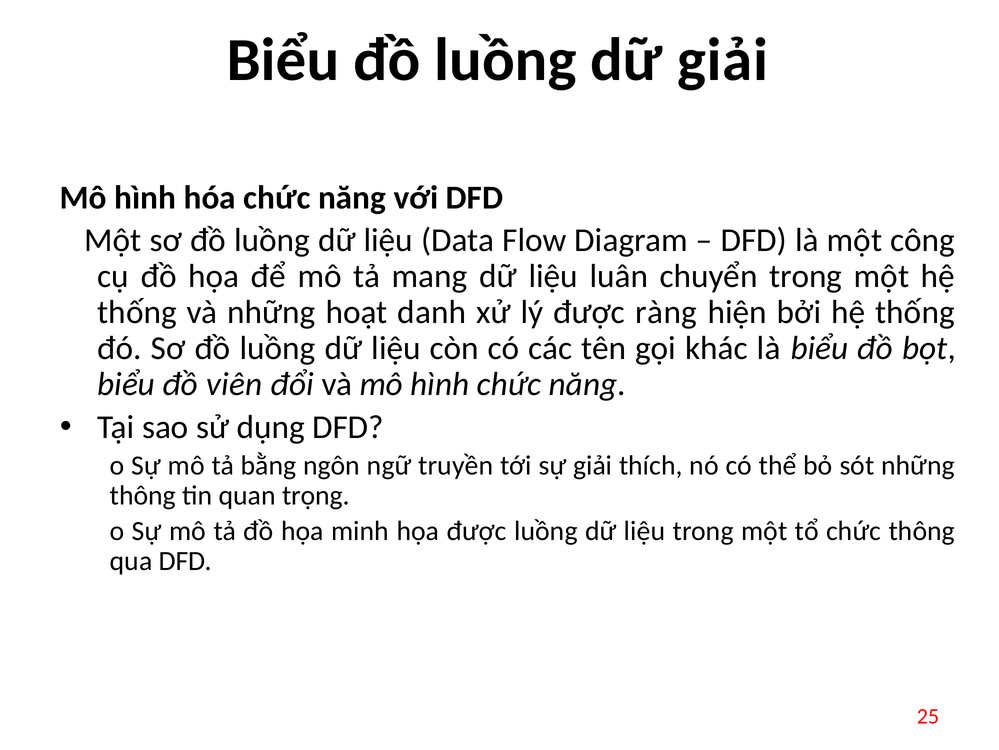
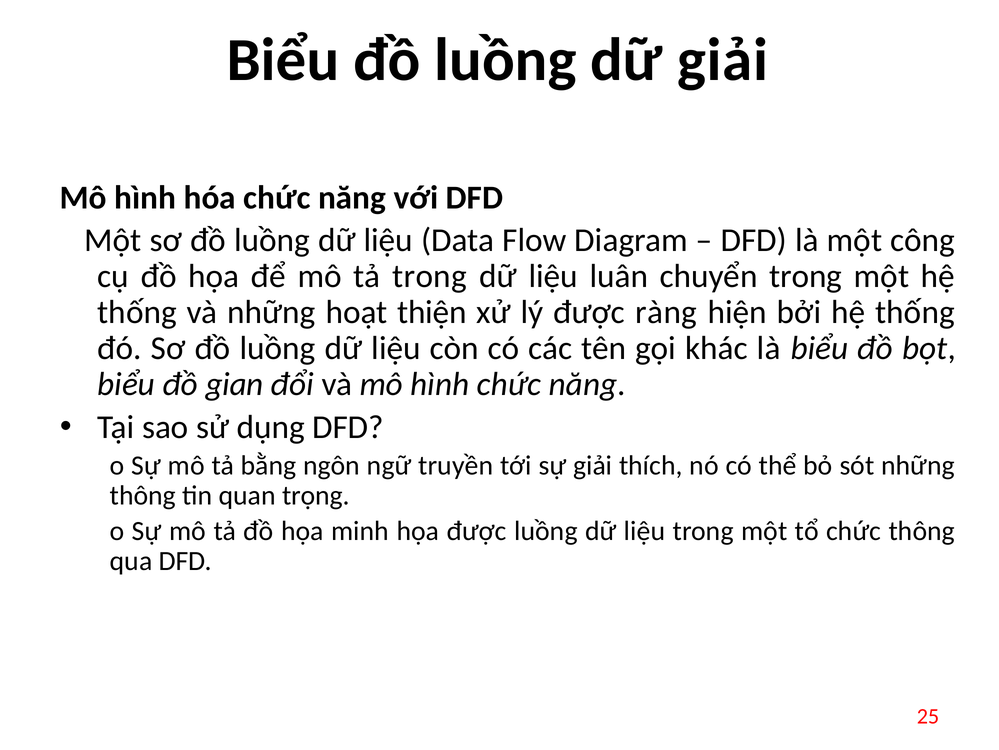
tả mang: mang -> trong
danh: danh -> thiện
viên: viên -> gian
